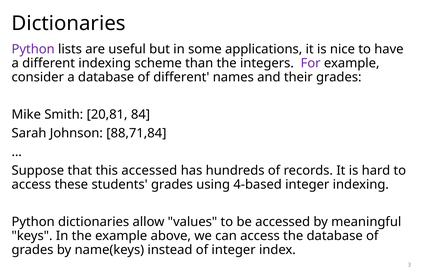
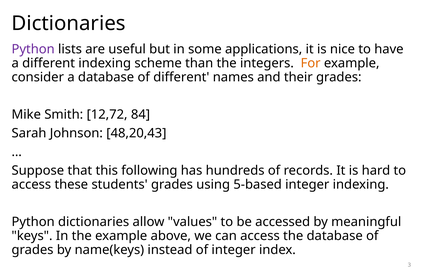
For colour: purple -> orange
20,81: 20,81 -> 12,72
88,71,84: 88,71,84 -> 48,20,43
this accessed: accessed -> following
4-based: 4-based -> 5-based
